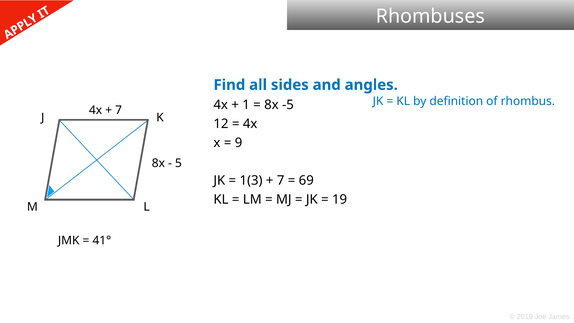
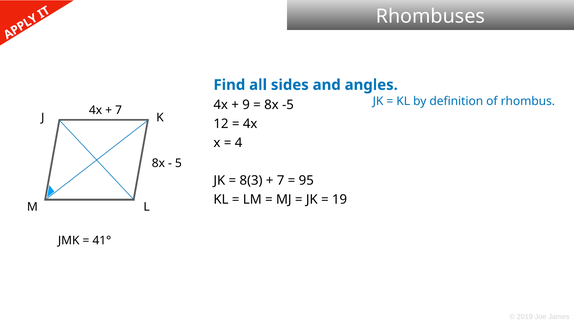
1: 1 -> 9
9: 9 -> 4
1(3: 1(3 -> 8(3
69: 69 -> 95
